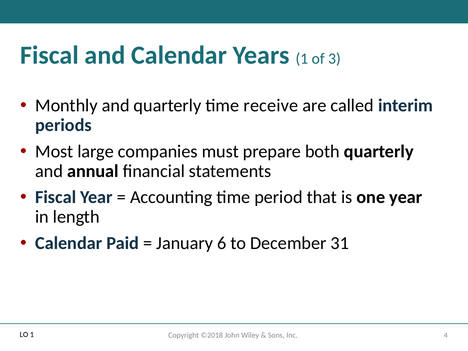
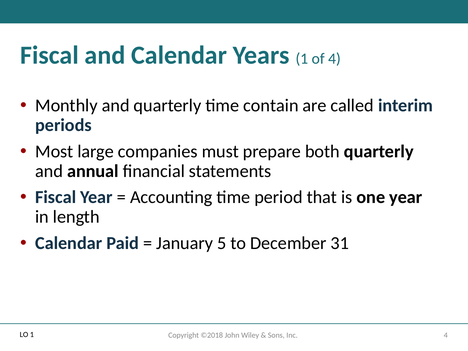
of 3: 3 -> 4
receive: receive -> contain
6: 6 -> 5
